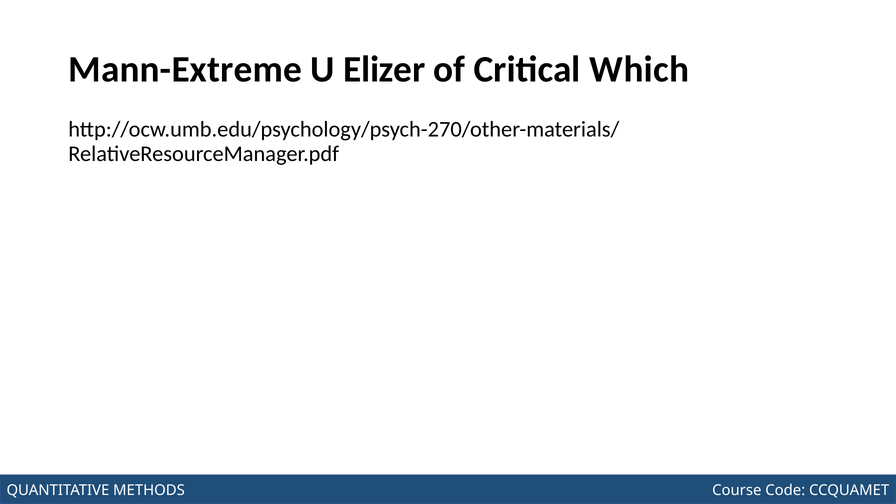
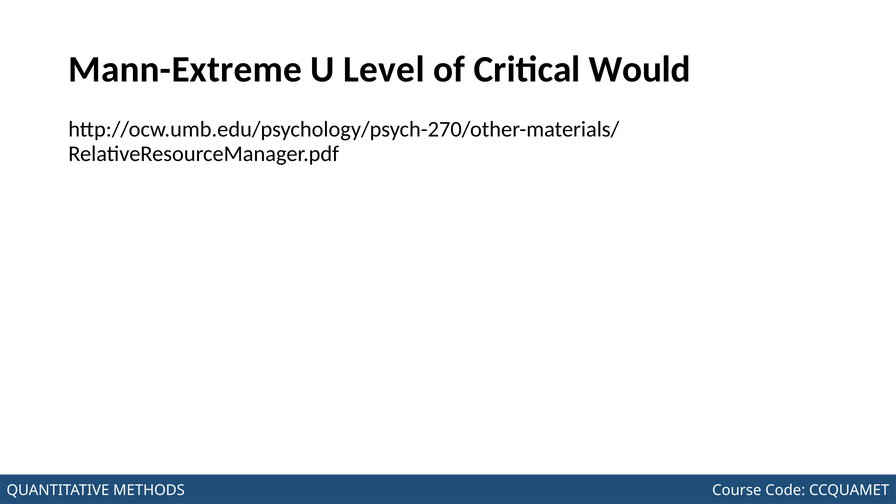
Elizer: Elizer -> Level
Which: Which -> Would
